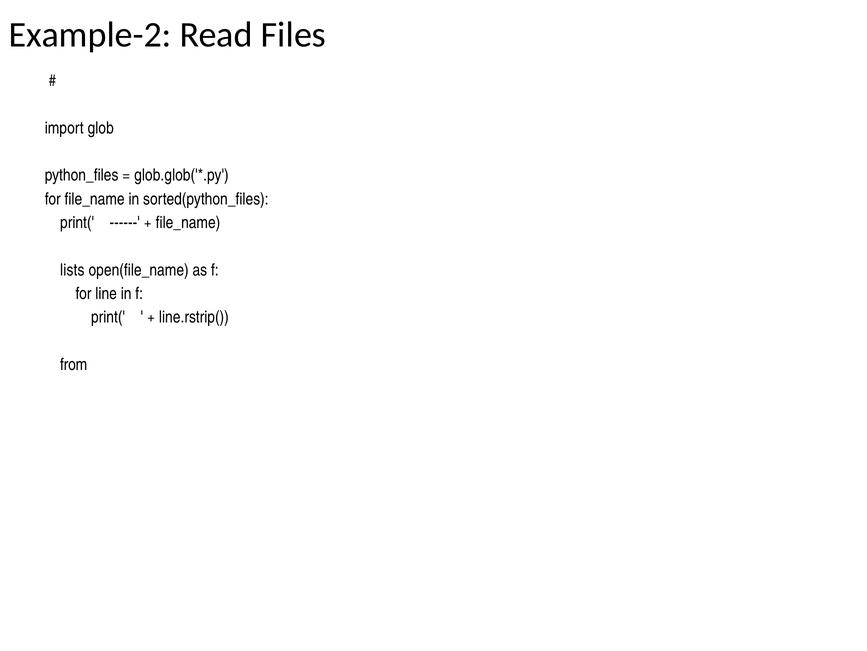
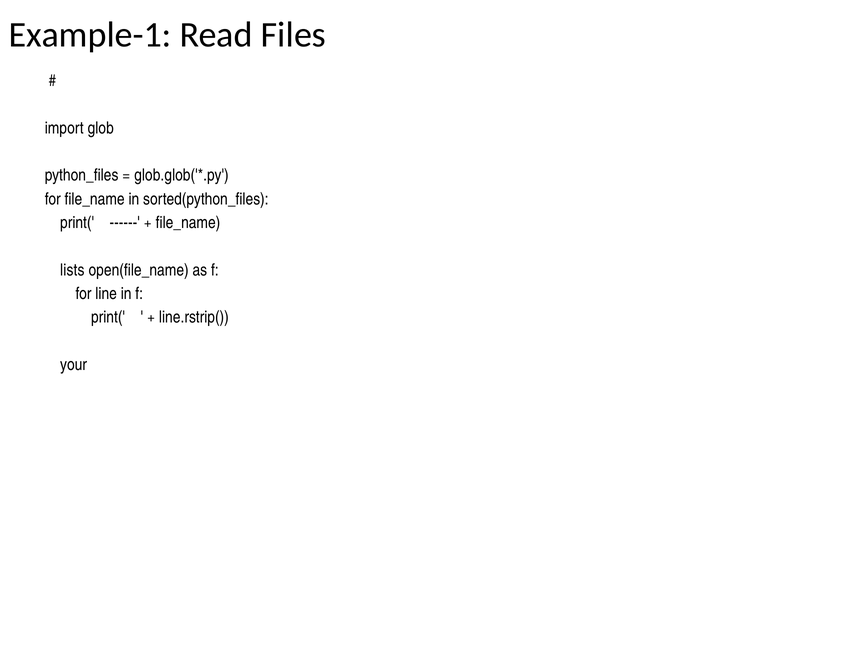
Example-2: Example-2 -> Example-1
from: from -> your
